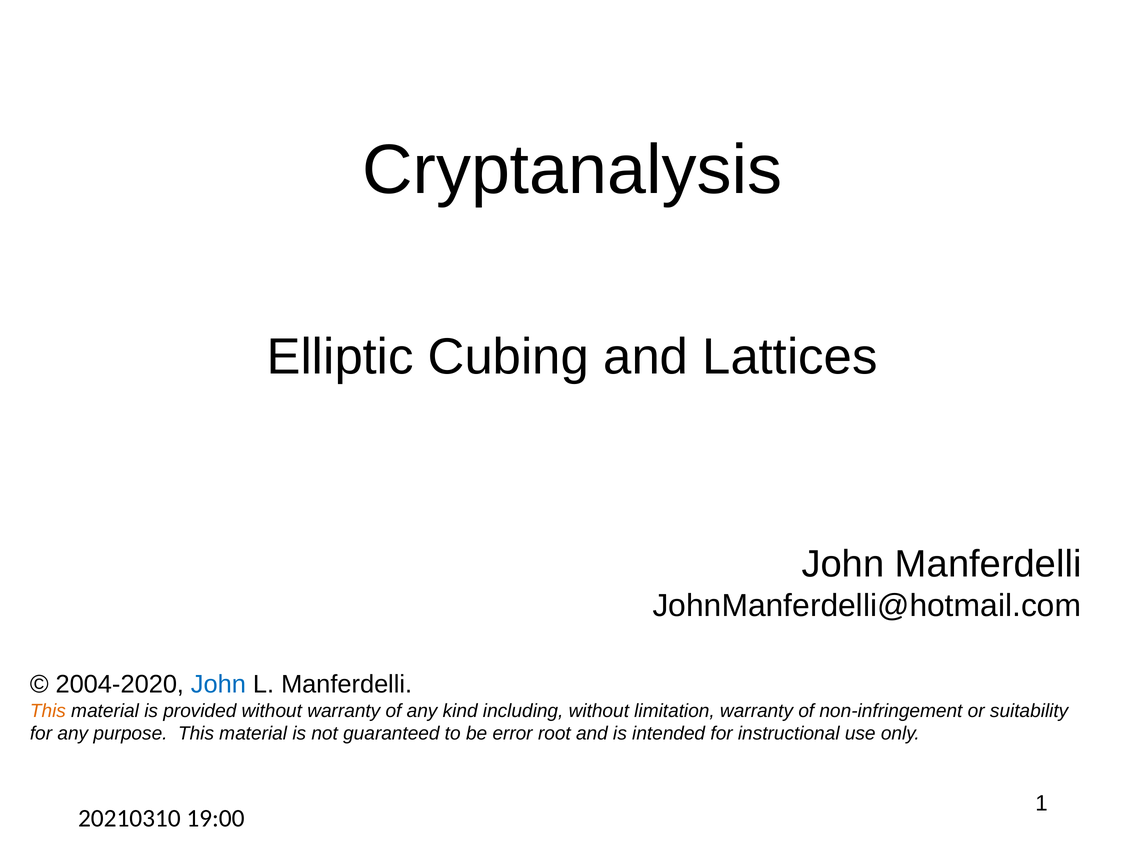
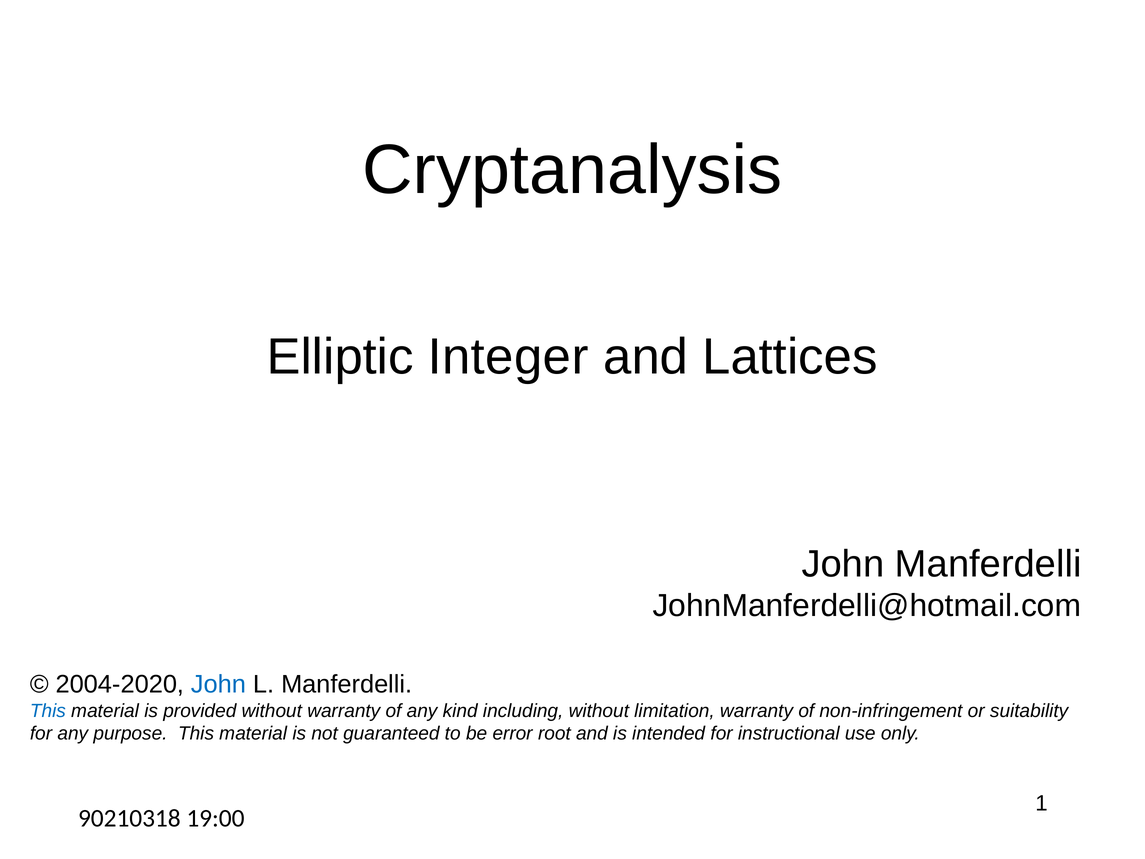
Cubing: Cubing -> Integer
This at (48, 711) colour: orange -> blue
20210310: 20210310 -> 90210318
